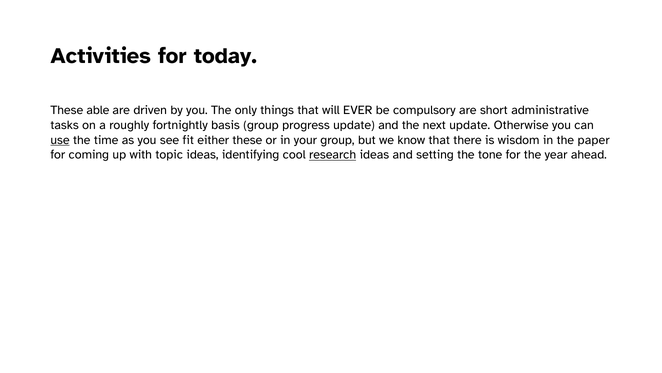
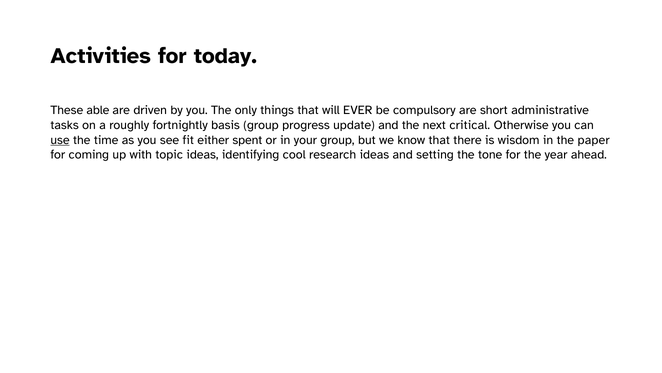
next update: update -> critical
either these: these -> spent
research underline: present -> none
